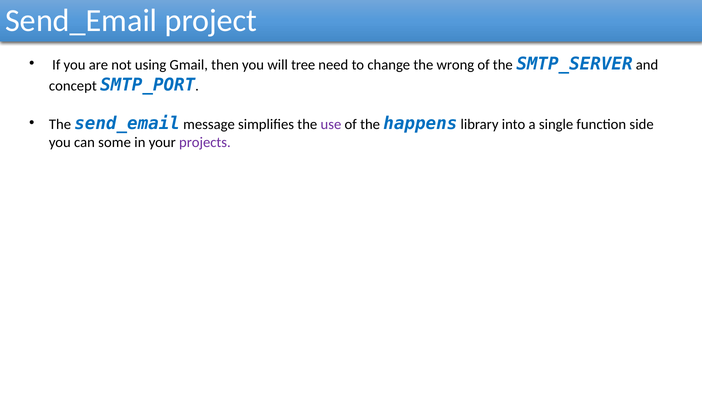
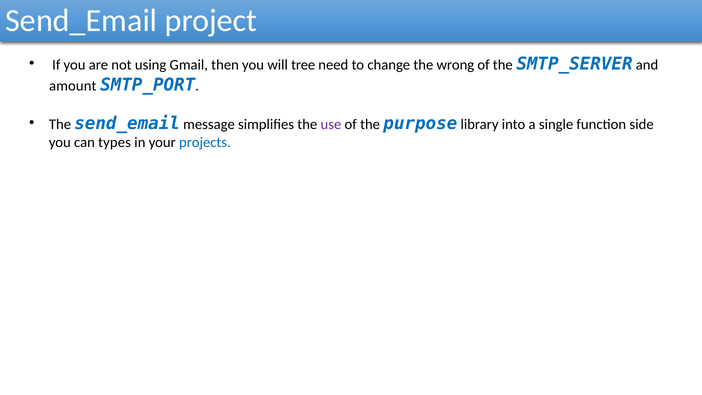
concept: concept -> amount
happens: happens -> purpose
some: some -> types
projects colour: purple -> blue
